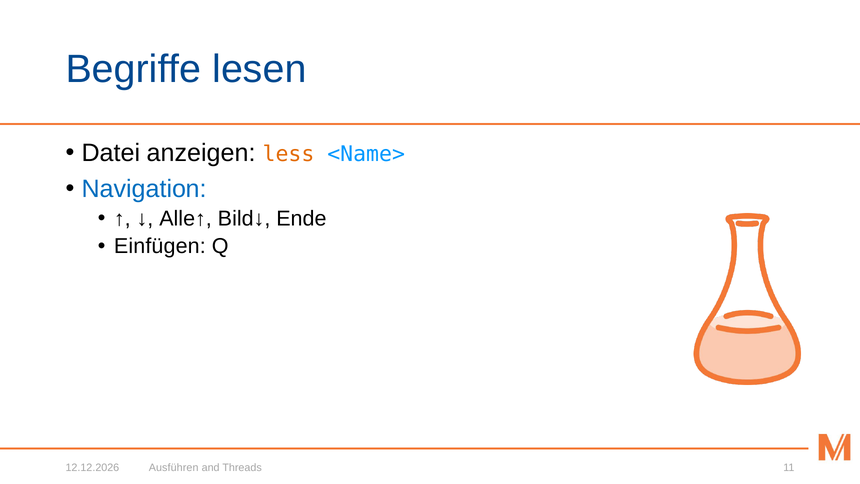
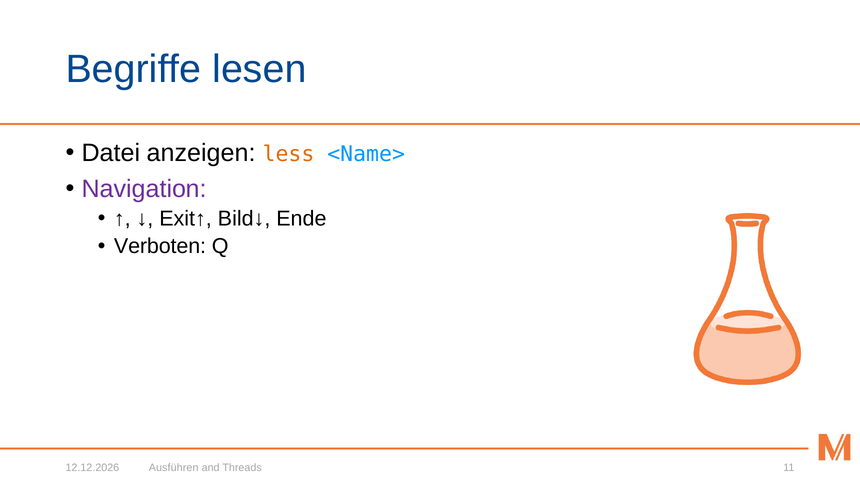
Navigation colour: blue -> purple
Alle↑: Alle↑ -> Exit↑
Einfügen: Einfügen -> Verboten
